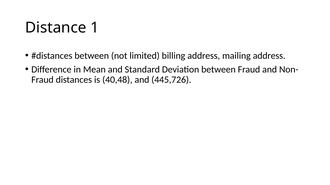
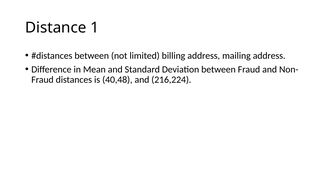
445,726: 445,726 -> 216,224
